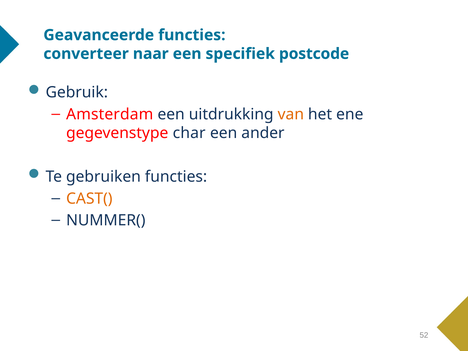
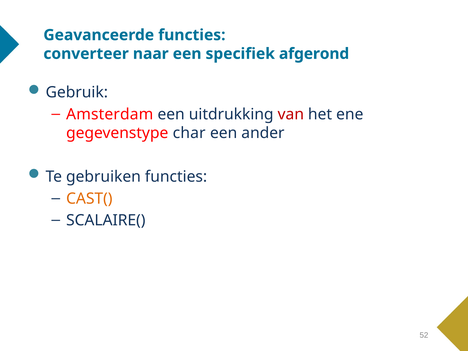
postcode: postcode -> afgerond
van colour: orange -> red
NUMMER(: NUMMER( -> SCALAIRE(
